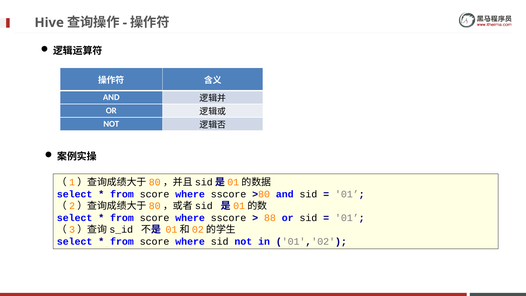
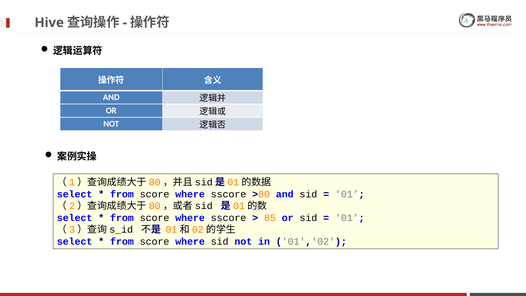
88: 88 -> 85
